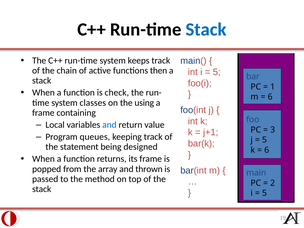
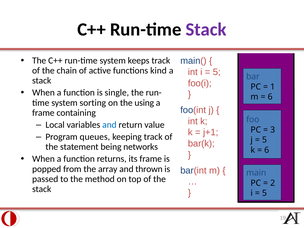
Stack at (206, 29) colour: blue -> purple
then: then -> kind
check: check -> single
classes: classes -> sorting
designed: designed -> networks
